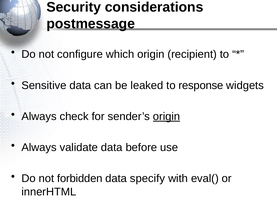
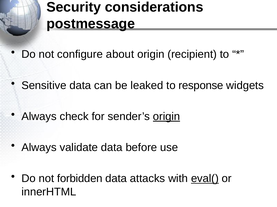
which: which -> about
specify: specify -> attacks
eval( underline: none -> present
